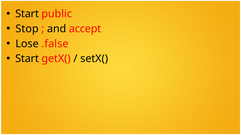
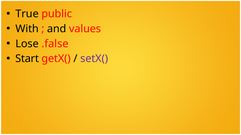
Start at (27, 14): Start -> True
Stop: Stop -> With
accept: accept -> values
setX( colour: black -> purple
